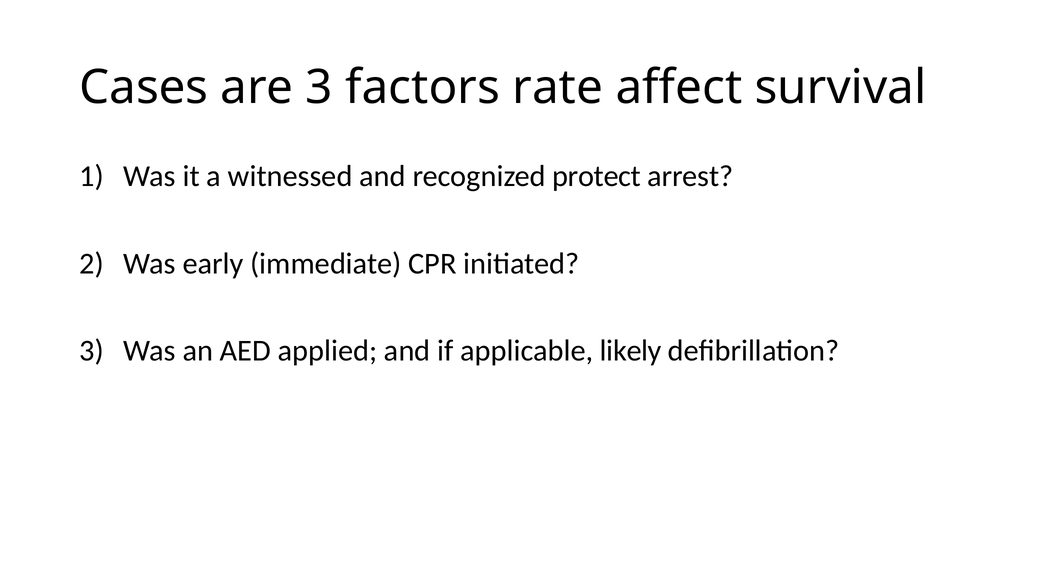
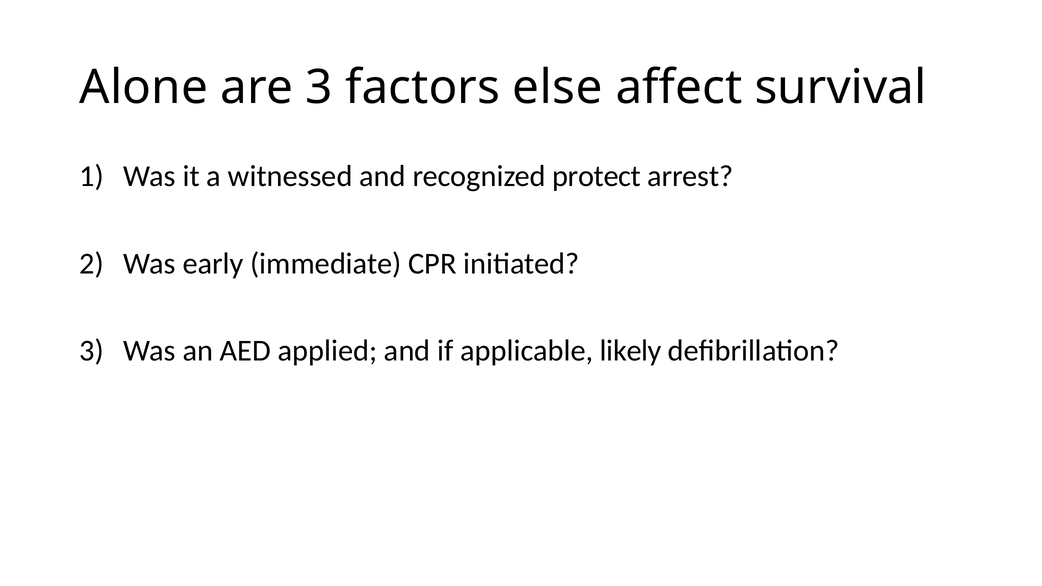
Cases: Cases -> Alone
rate: rate -> else
